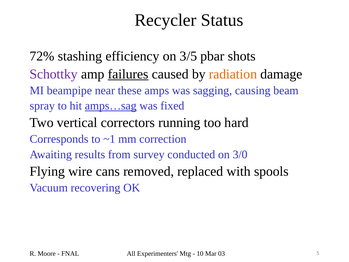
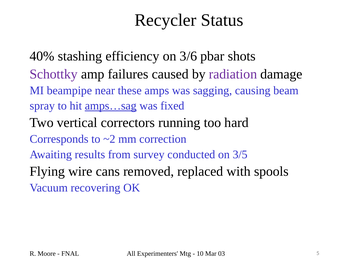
72%: 72% -> 40%
3/5: 3/5 -> 3/6
failures underline: present -> none
radiation colour: orange -> purple
~1: ~1 -> ~2
3/0: 3/0 -> 3/5
